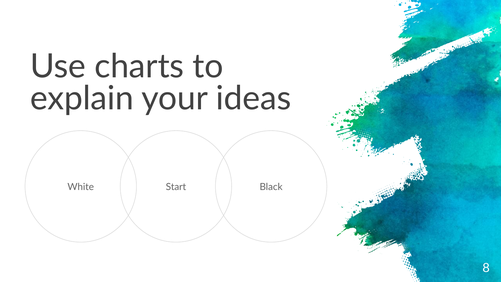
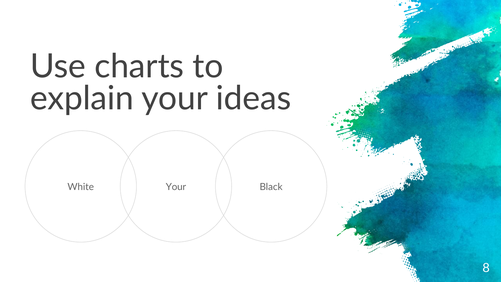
Start at (176, 187): Start -> Your
